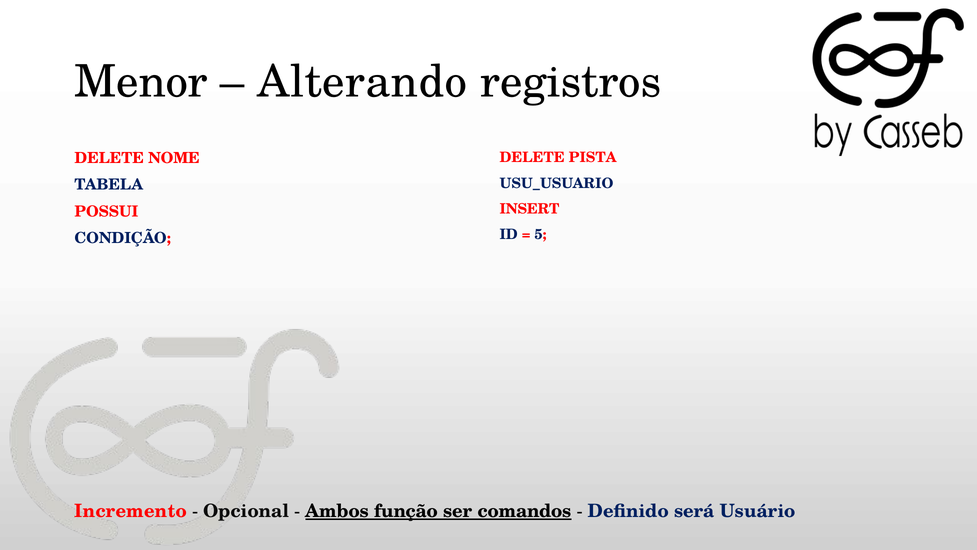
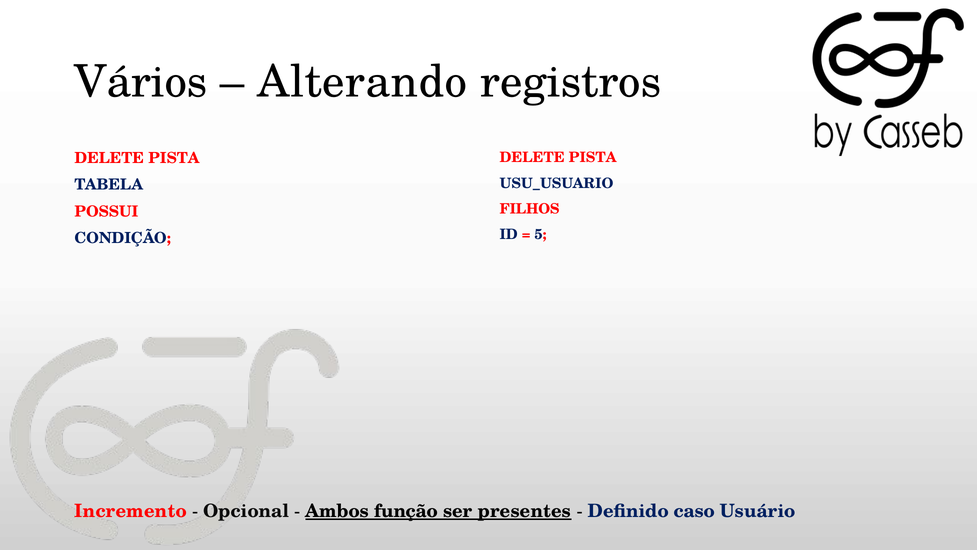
Menor: Menor -> Vários
NOME at (174, 158): NOME -> PISTA
INSERT: INSERT -> FILHOS
comandos: comandos -> presentes
será: será -> caso
